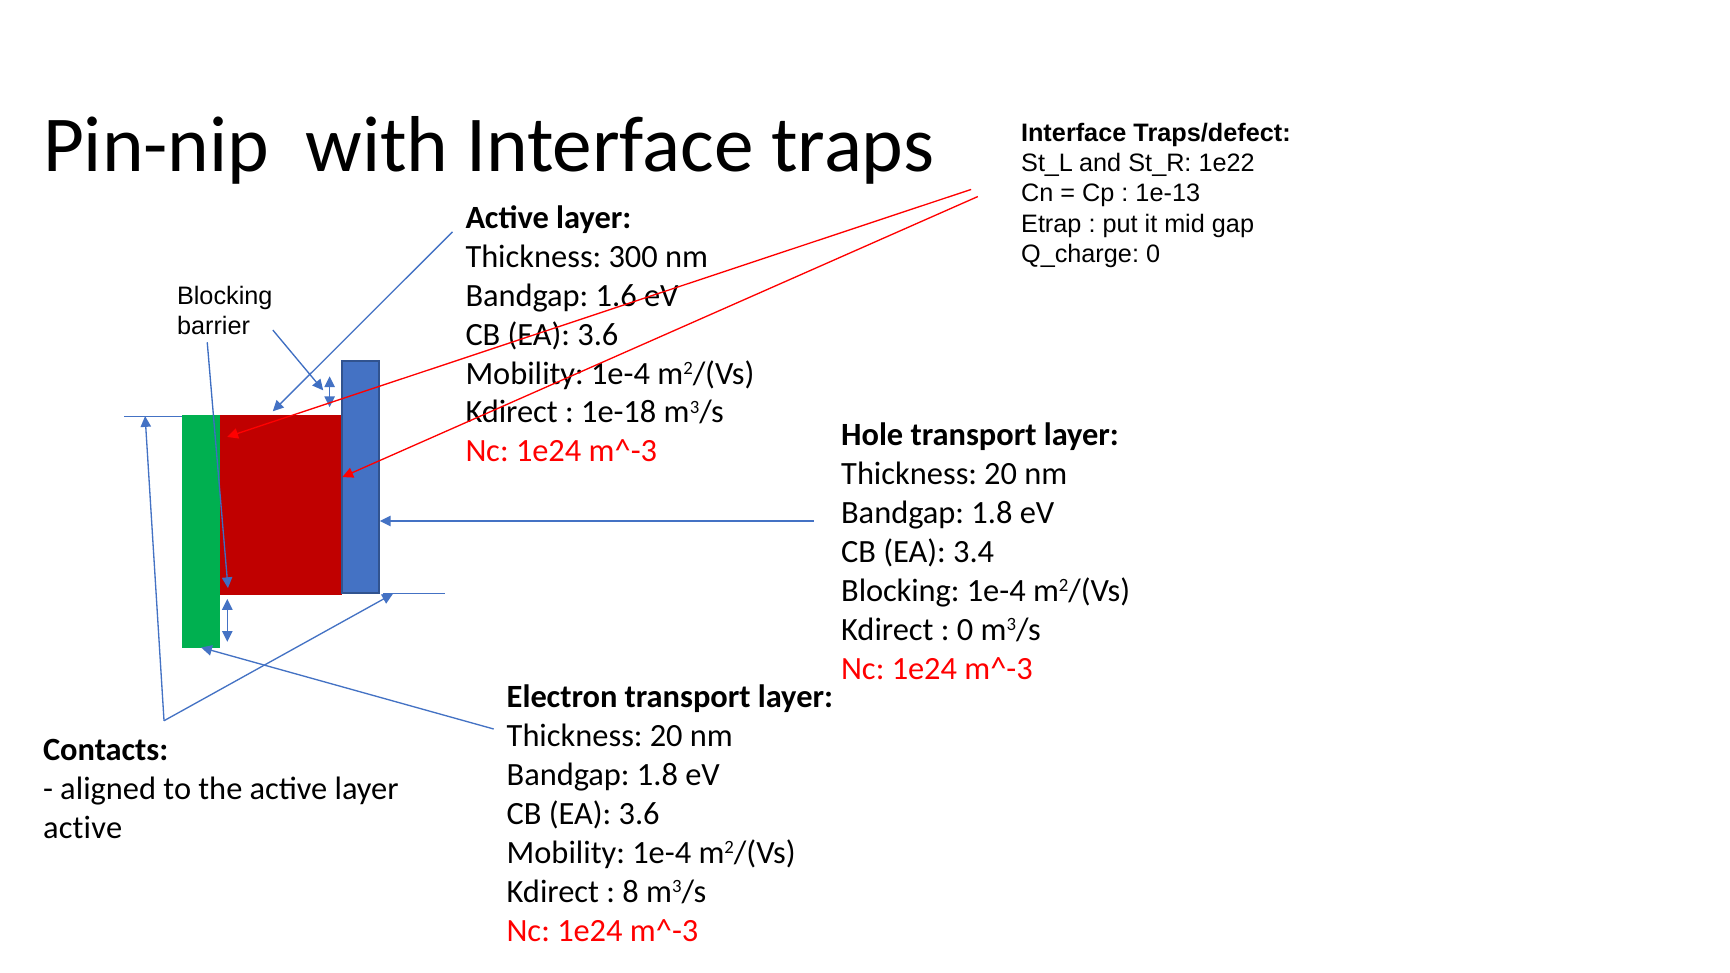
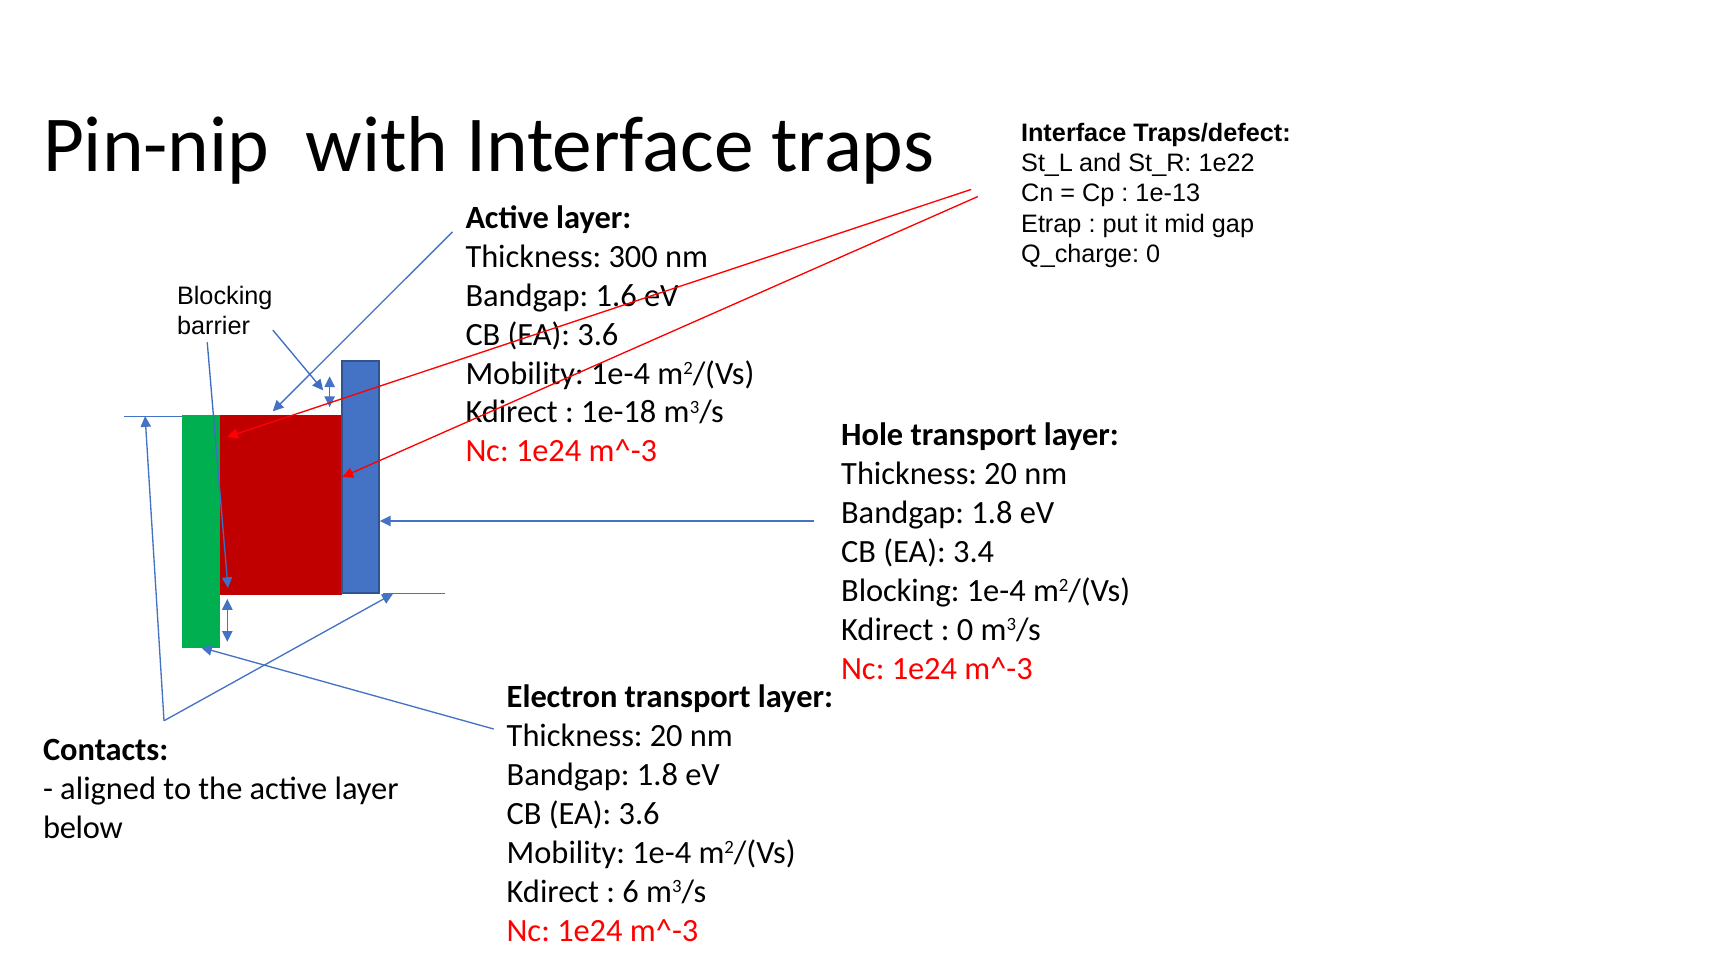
active at (83, 828): active -> below
8: 8 -> 6
